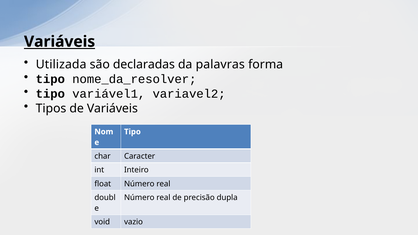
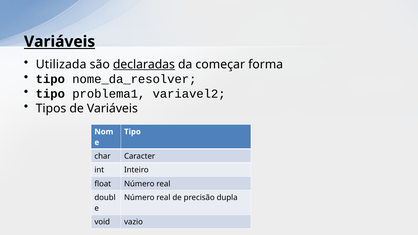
declaradas underline: none -> present
palavras: palavras -> começar
variável1: variável1 -> problema1
